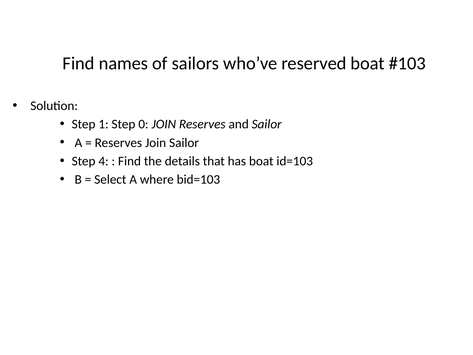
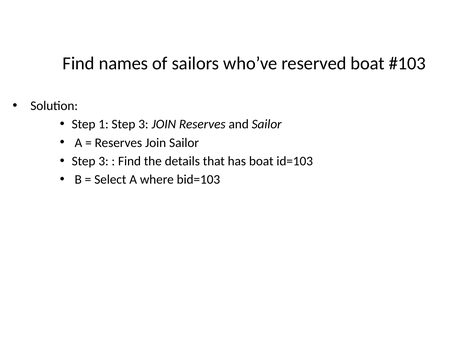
1 Step 0: 0 -> 3
4 at (104, 161): 4 -> 3
